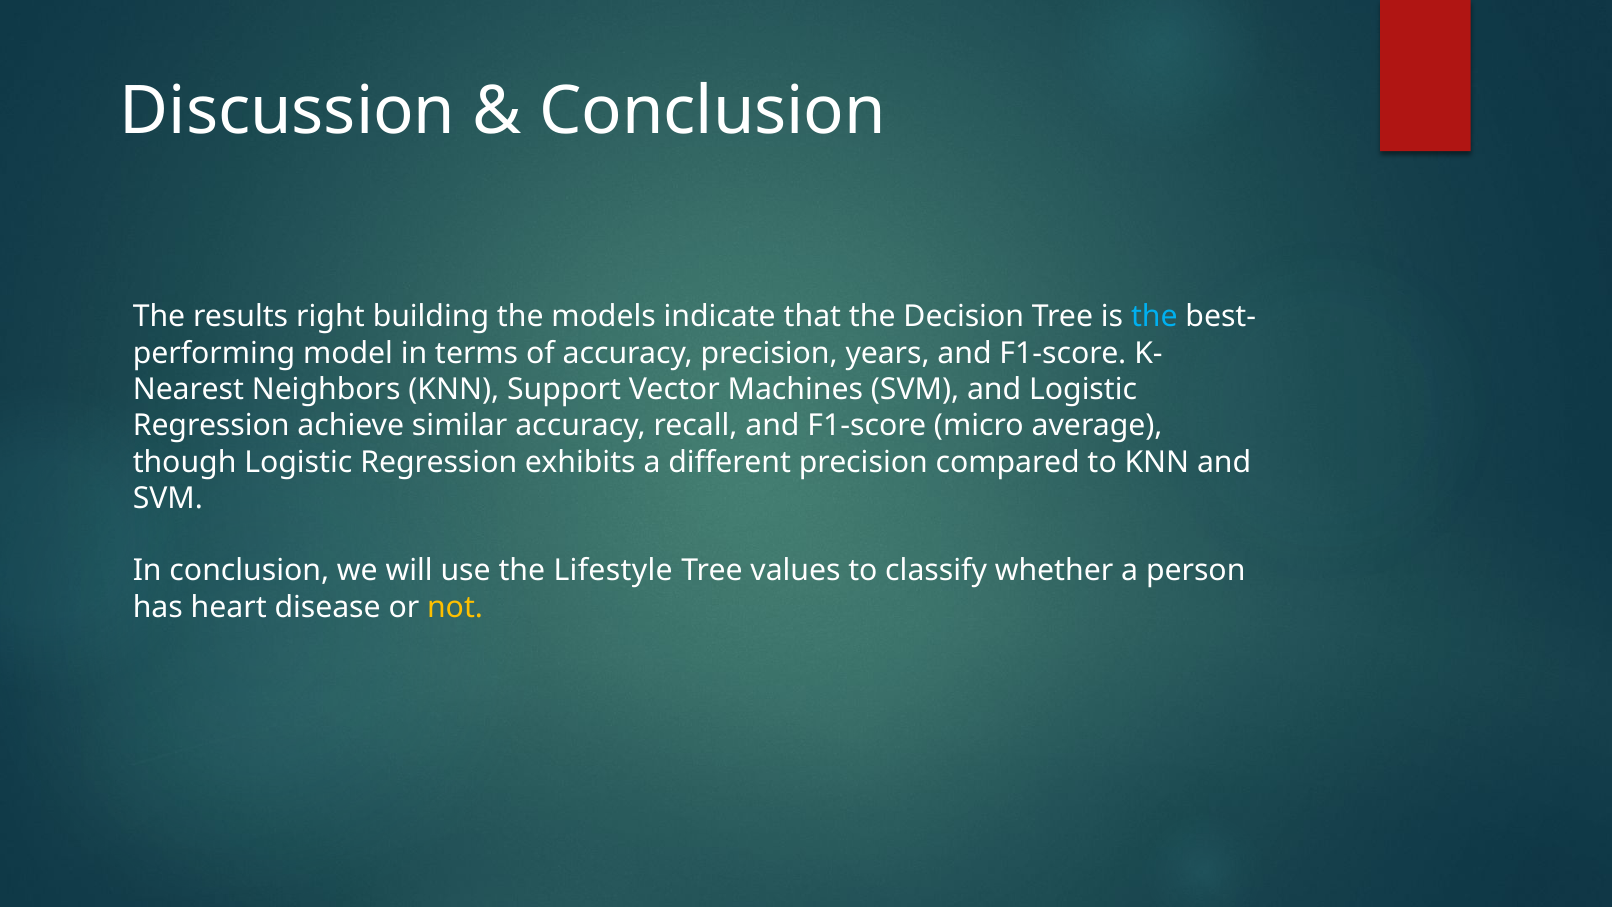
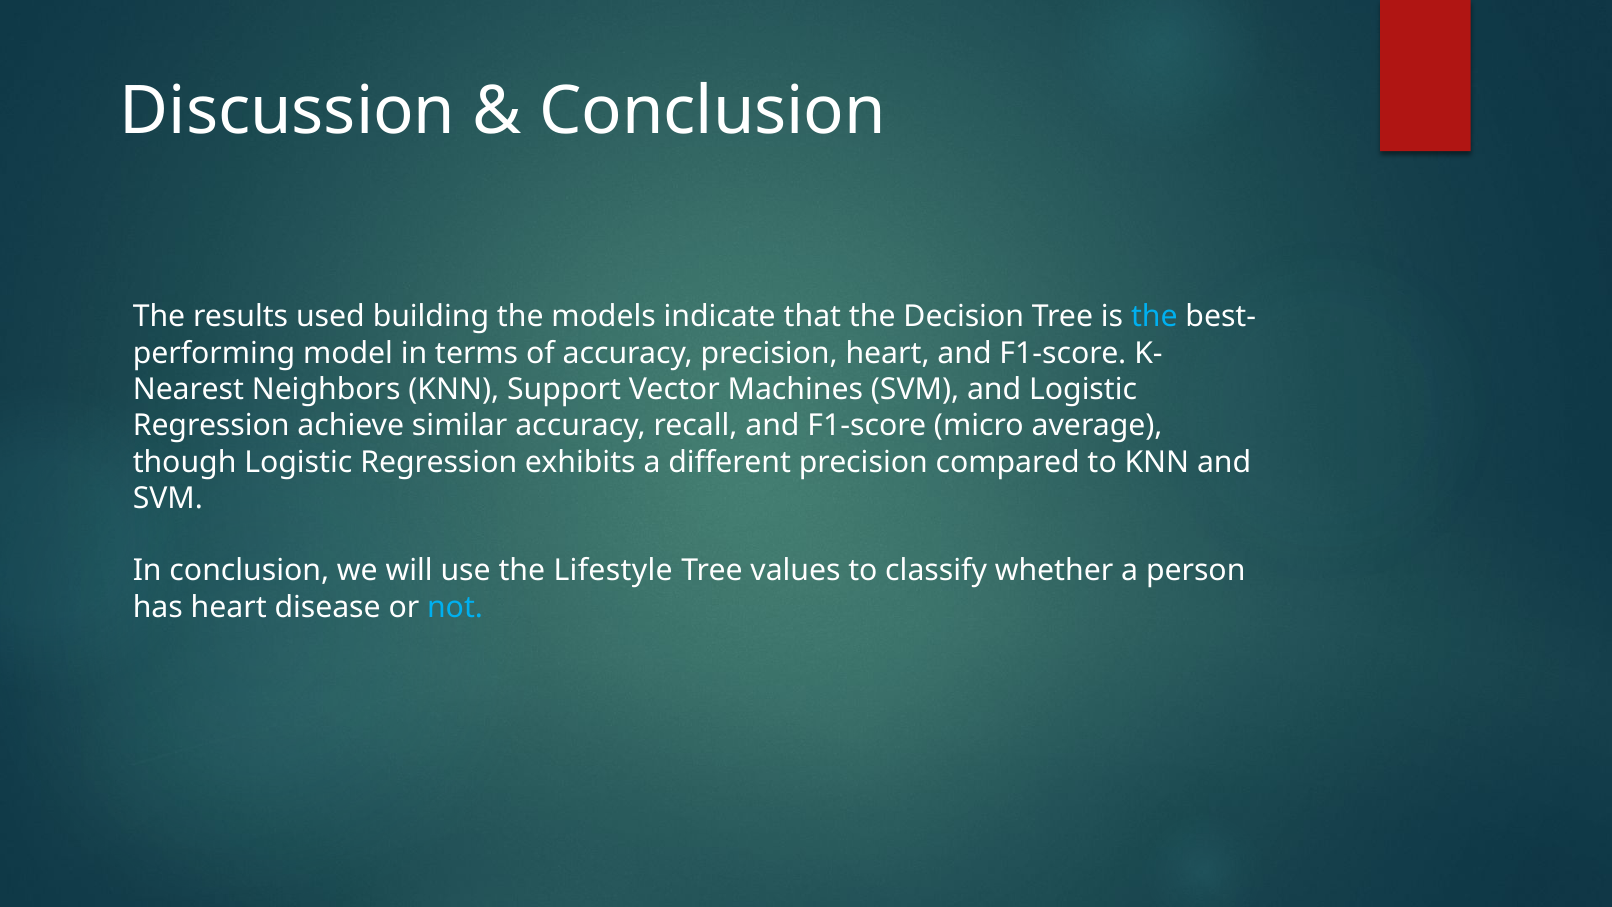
right: right -> used
precision years: years -> heart
not colour: yellow -> light blue
